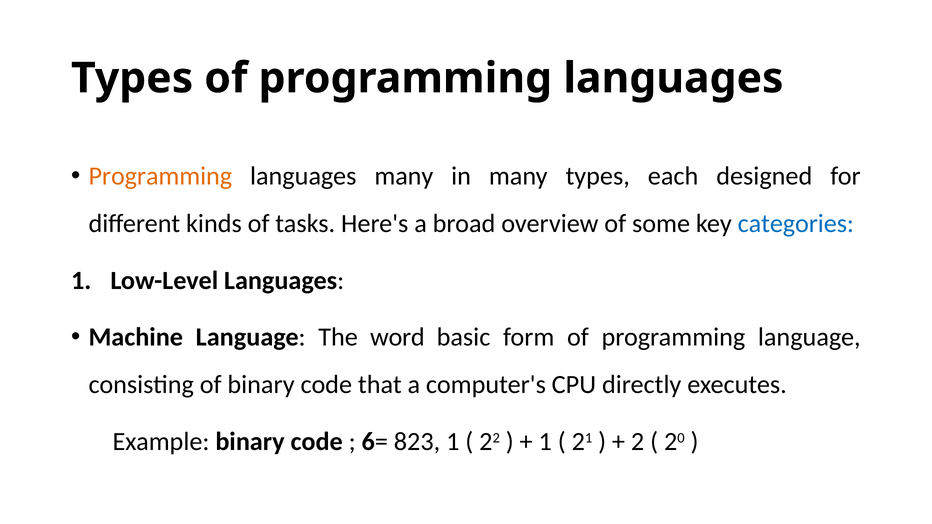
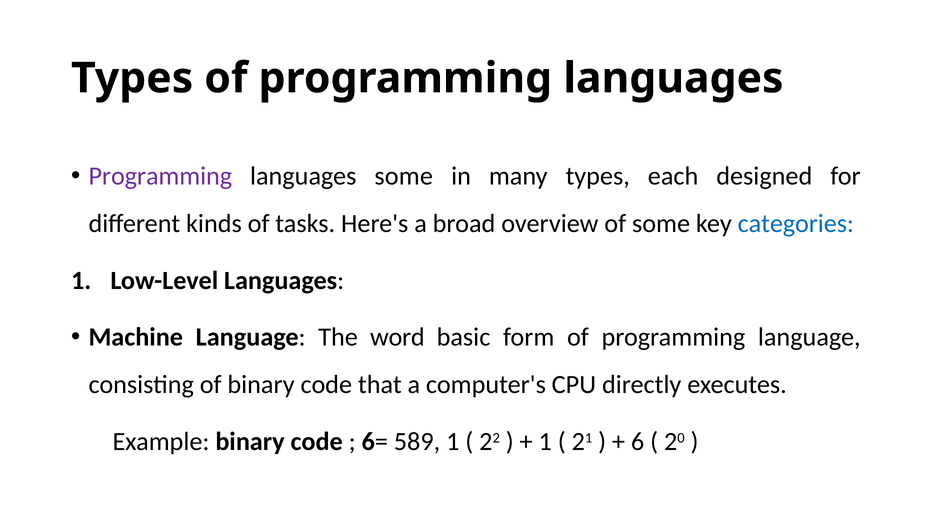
Programming at (160, 176) colour: orange -> purple
languages many: many -> some
823: 823 -> 589
2: 2 -> 6
